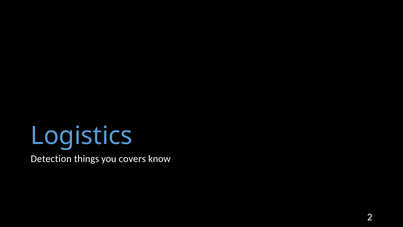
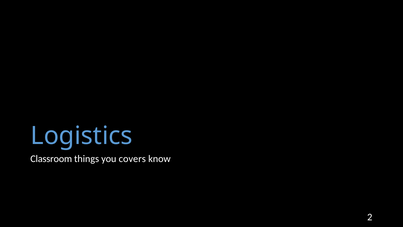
Detection: Detection -> Classroom
